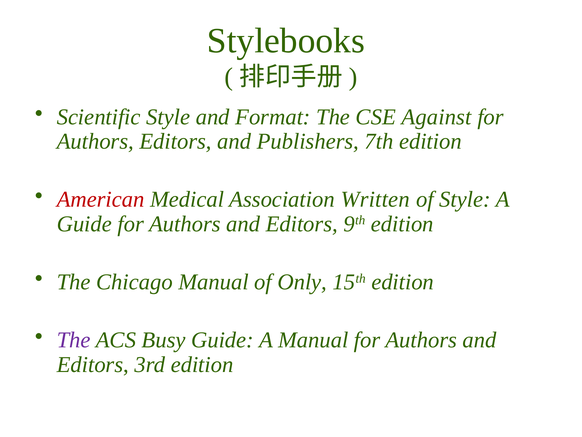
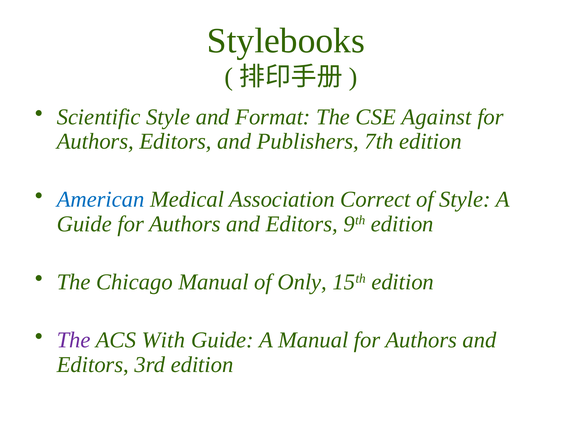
American colour: red -> blue
Written: Written -> Correct
Busy: Busy -> With
